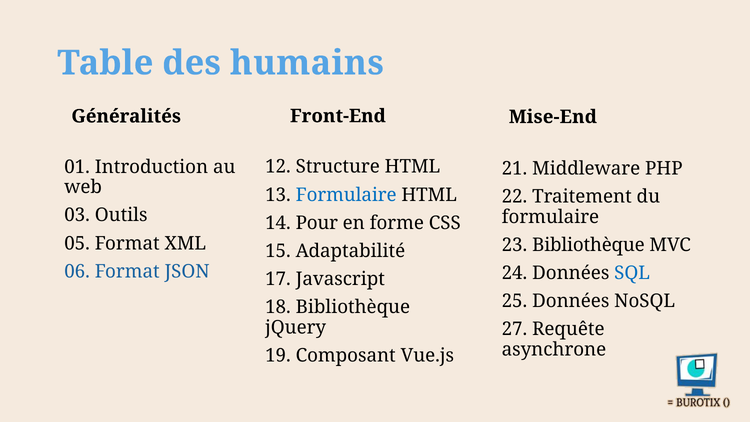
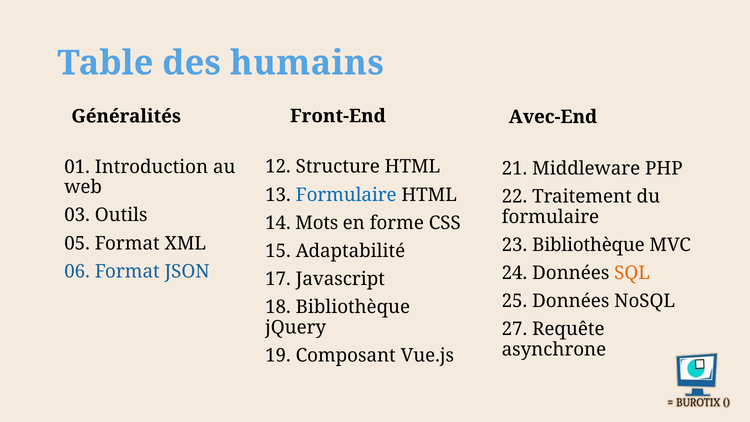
Mise-End: Mise-End -> Avec-End
Pour: Pour -> Mots
SQL colour: blue -> orange
